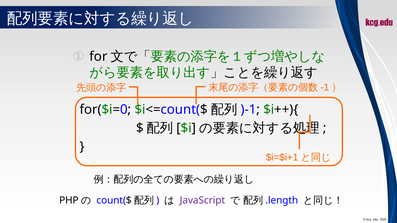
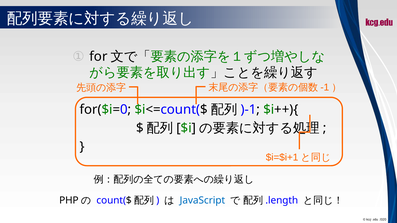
JavaScript colour: purple -> blue
